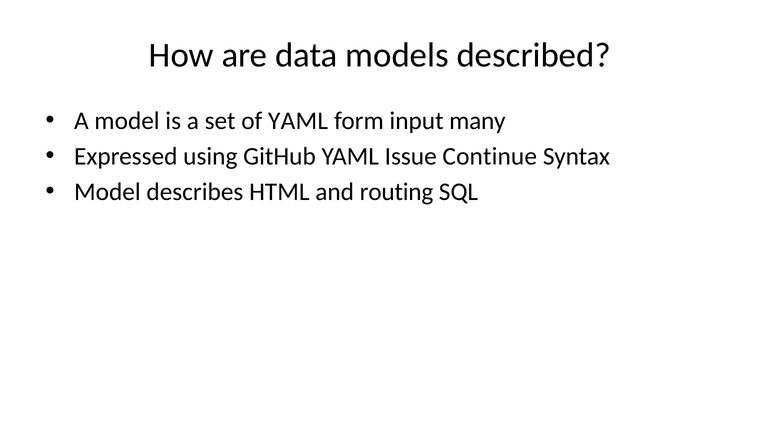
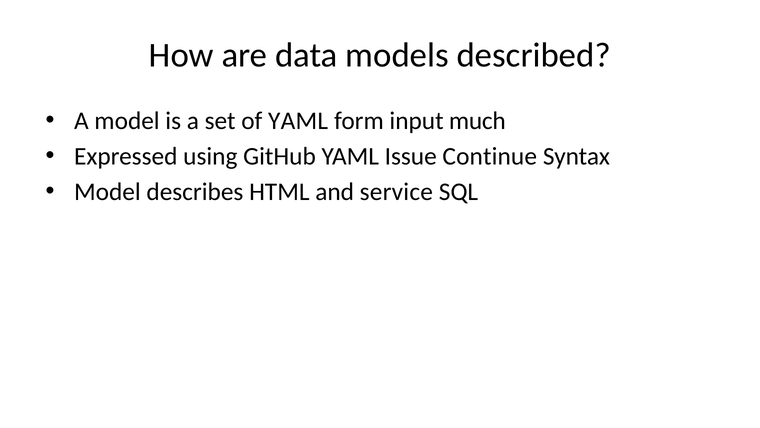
many: many -> much
routing: routing -> service
